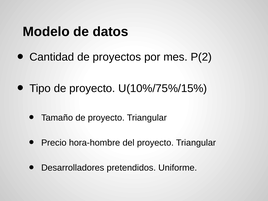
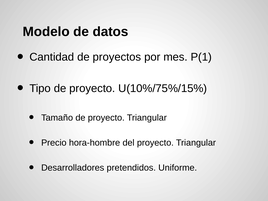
P(2: P(2 -> P(1
